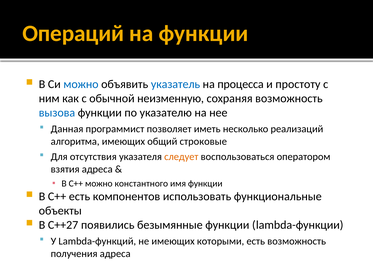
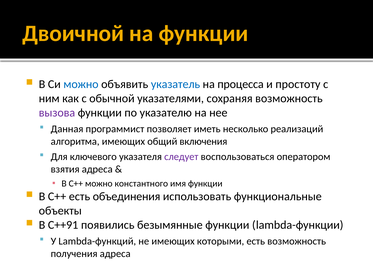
Операций: Операций -> Двоичной
неизменную: неизменную -> указателями
вызова colour: blue -> purple
строковые: строковые -> включения
отсутствия: отсутствия -> ключевого
следует colour: orange -> purple
компонентов: компонентов -> объединения
C++27: C++27 -> C++91
